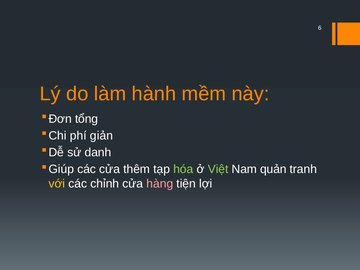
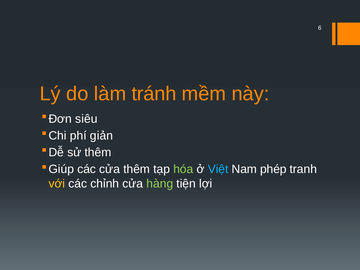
hành: hành -> tránh
tổng: tổng -> siêu
sử danh: danh -> thêm
Việt colour: light green -> light blue
quản: quản -> phép
hàng colour: pink -> light green
